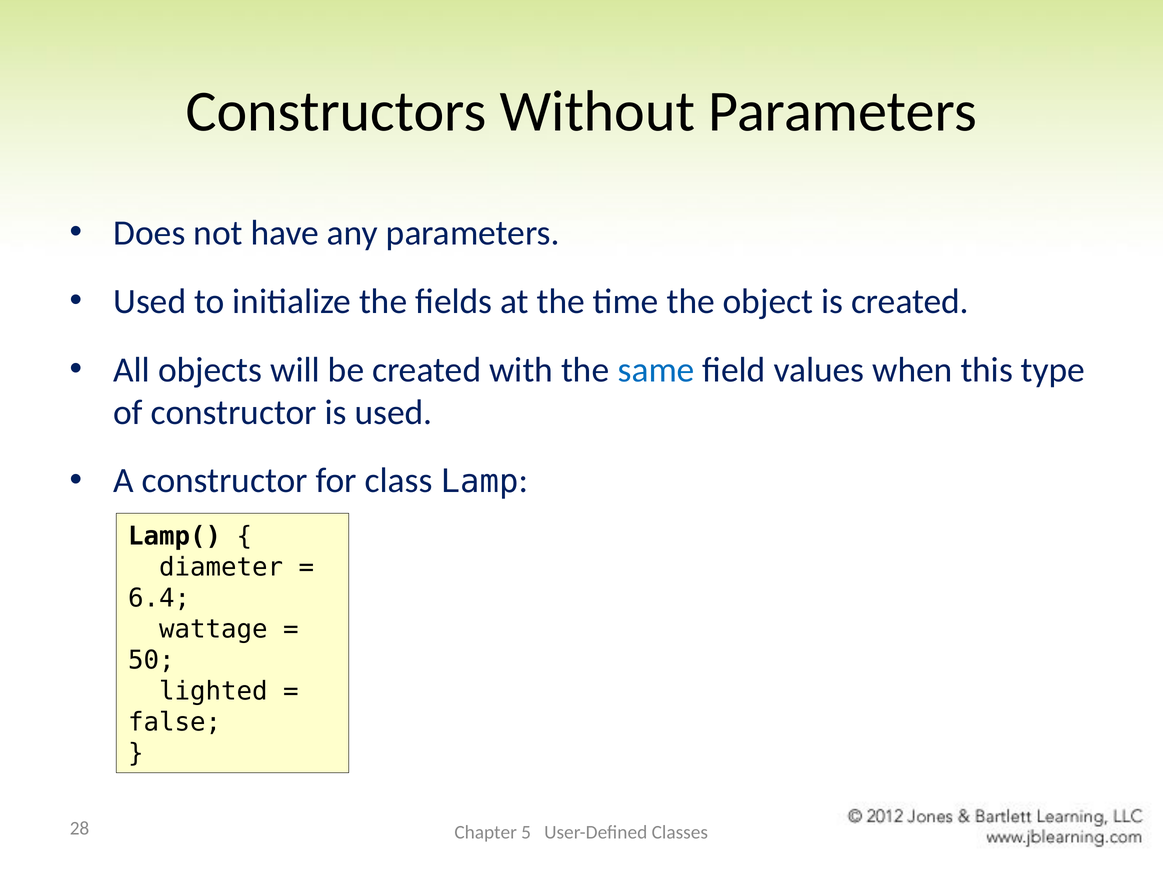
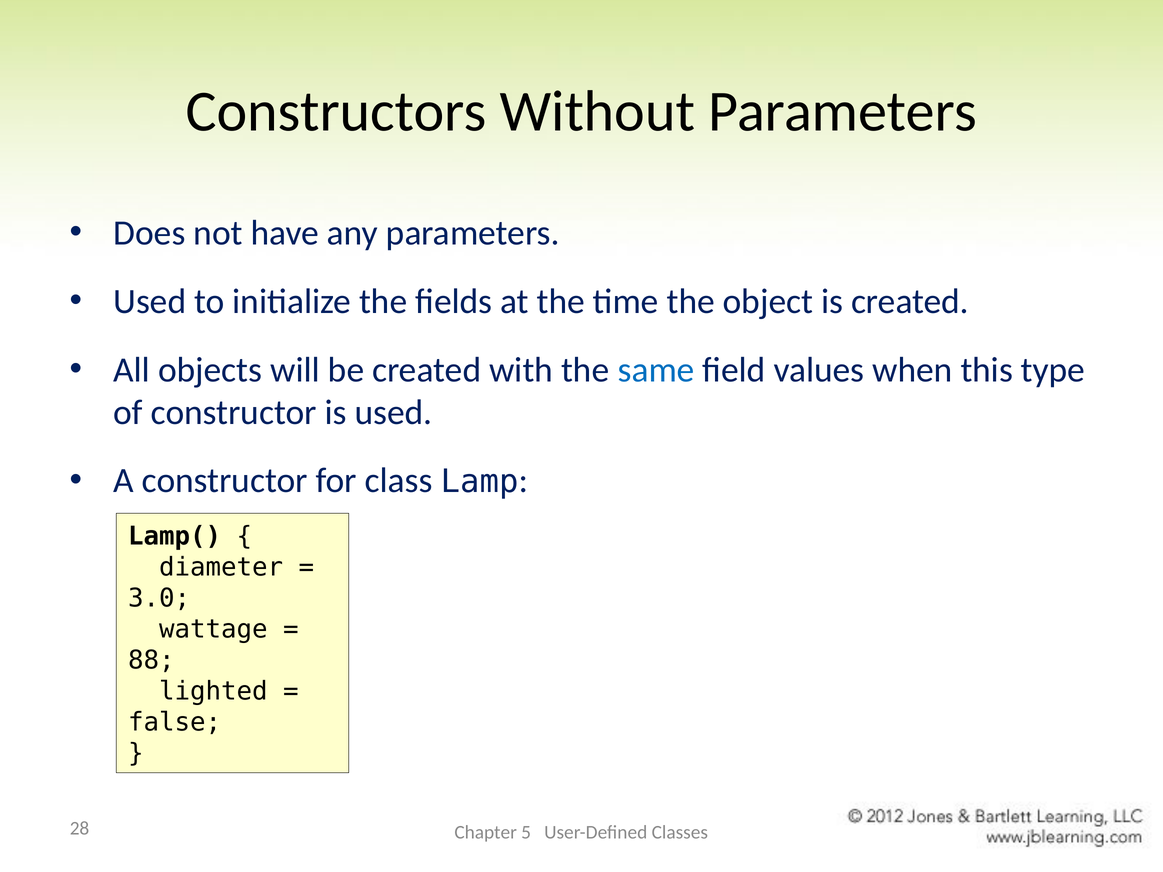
6.4: 6.4 -> 3.0
50: 50 -> 88
